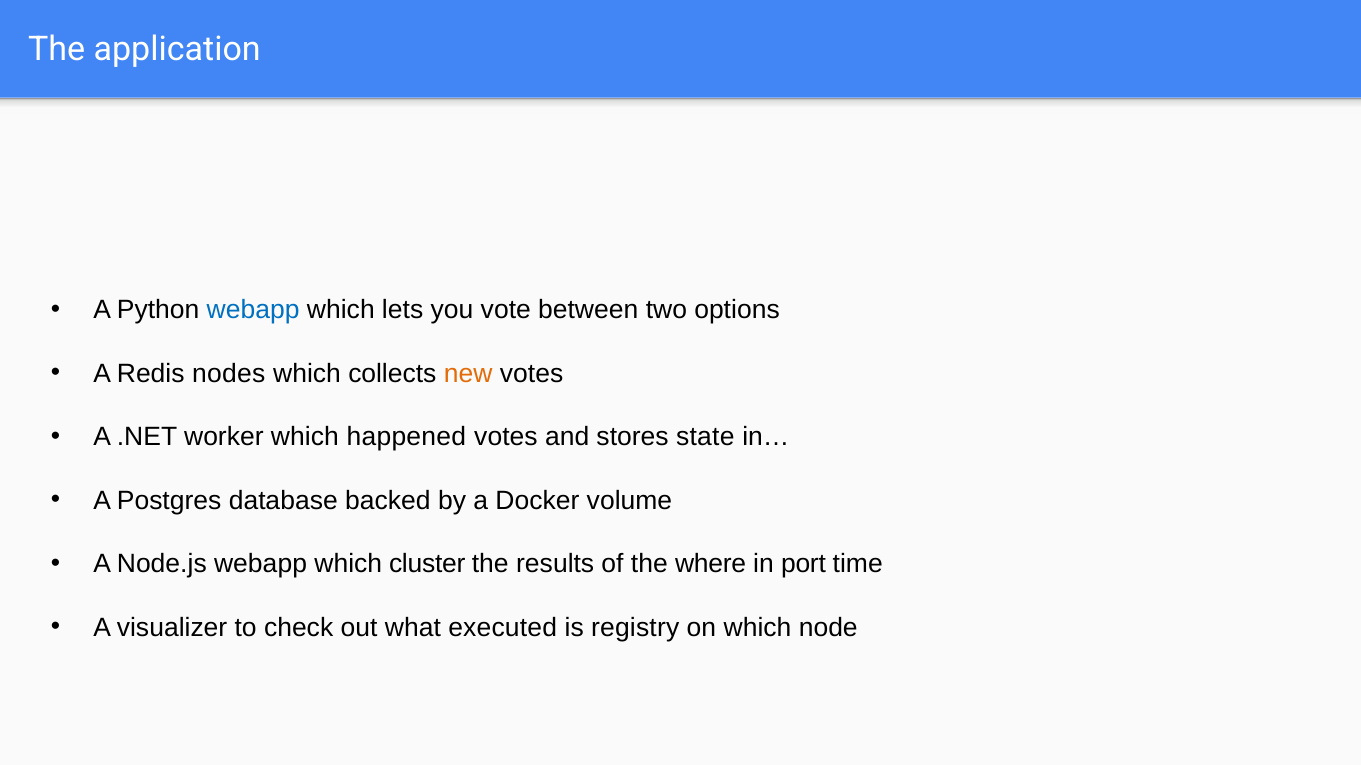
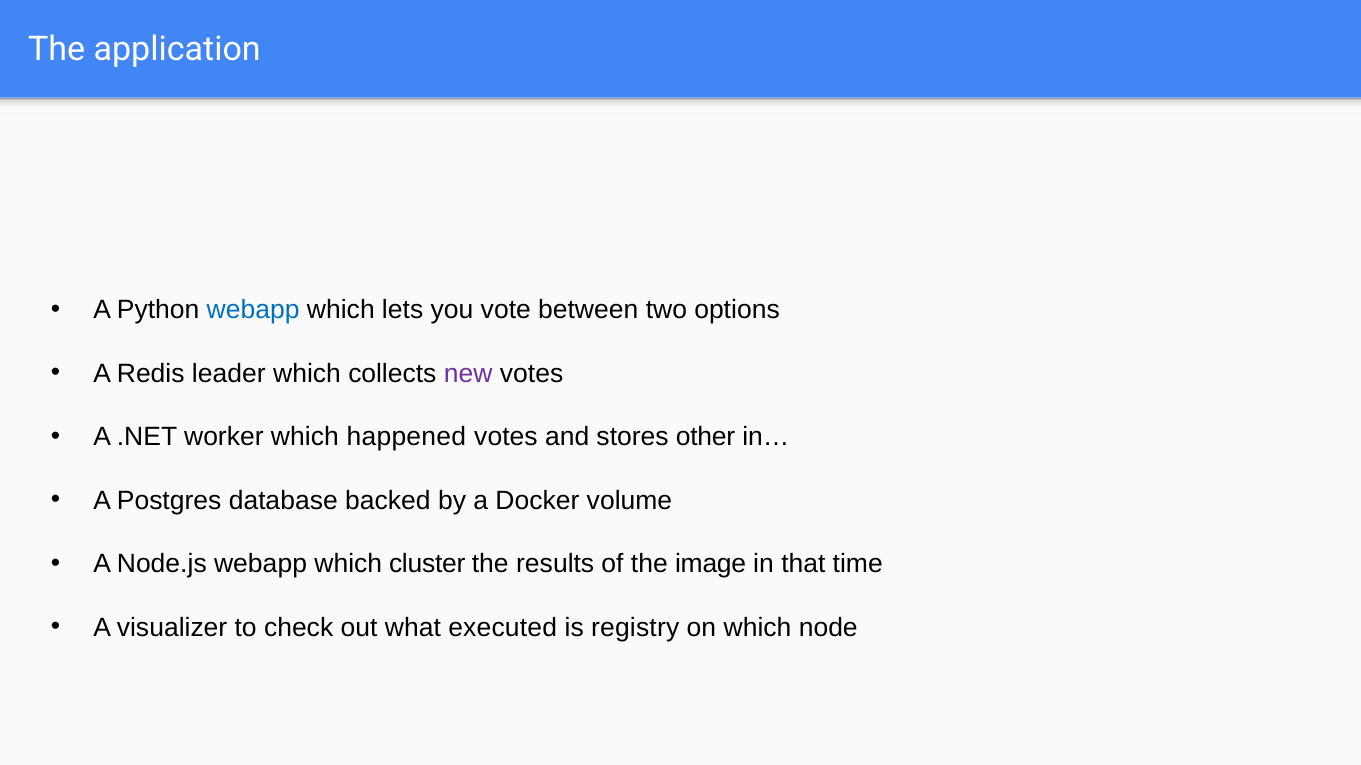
nodes: nodes -> leader
new colour: orange -> purple
state: state -> other
where: where -> image
port: port -> that
